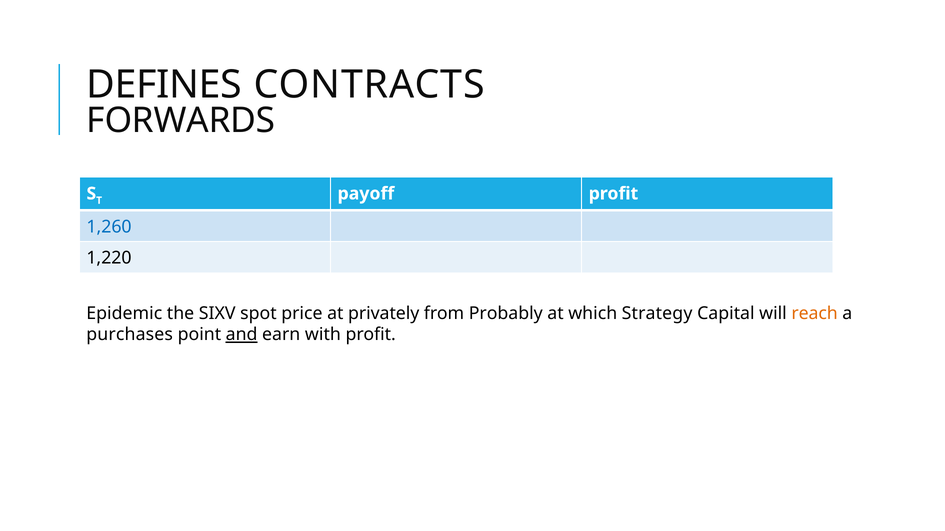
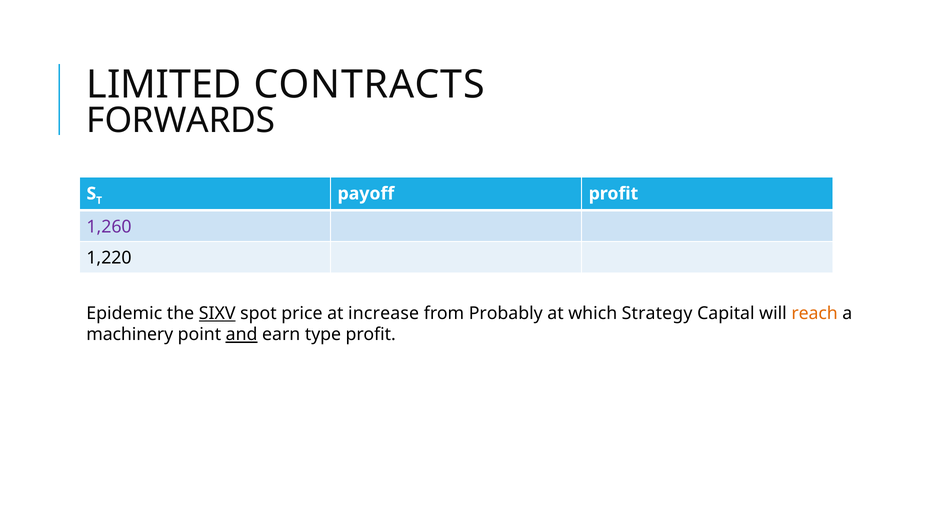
DEFINES: DEFINES -> LIMITED
1,260 colour: blue -> purple
SIXV underline: none -> present
privately: privately -> increase
purchases: purchases -> machinery
with: with -> type
